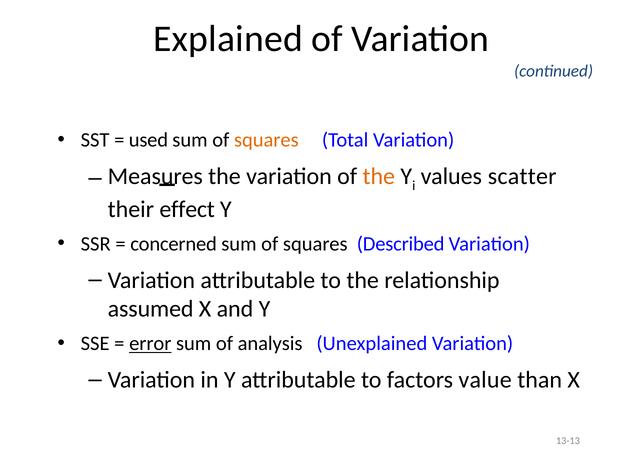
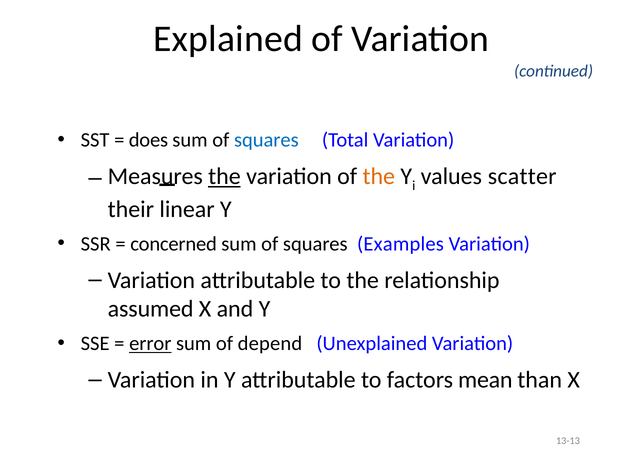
used: used -> does
squares at (266, 140) colour: orange -> blue
the at (224, 177) underline: none -> present
effect: effect -> linear
Described: Described -> Examples
analysis: analysis -> depend
value: value -> mean
